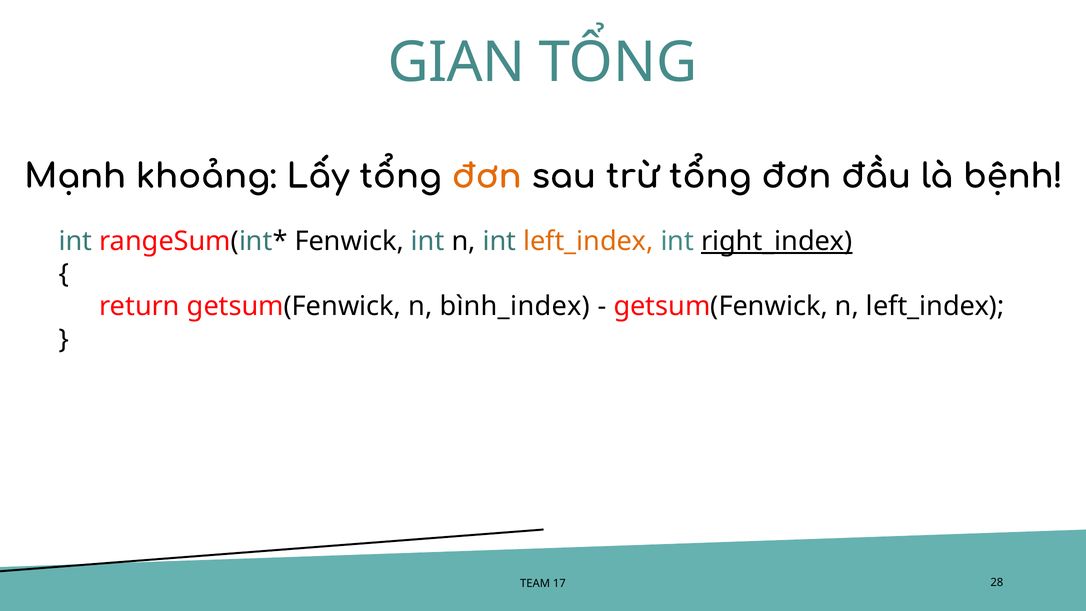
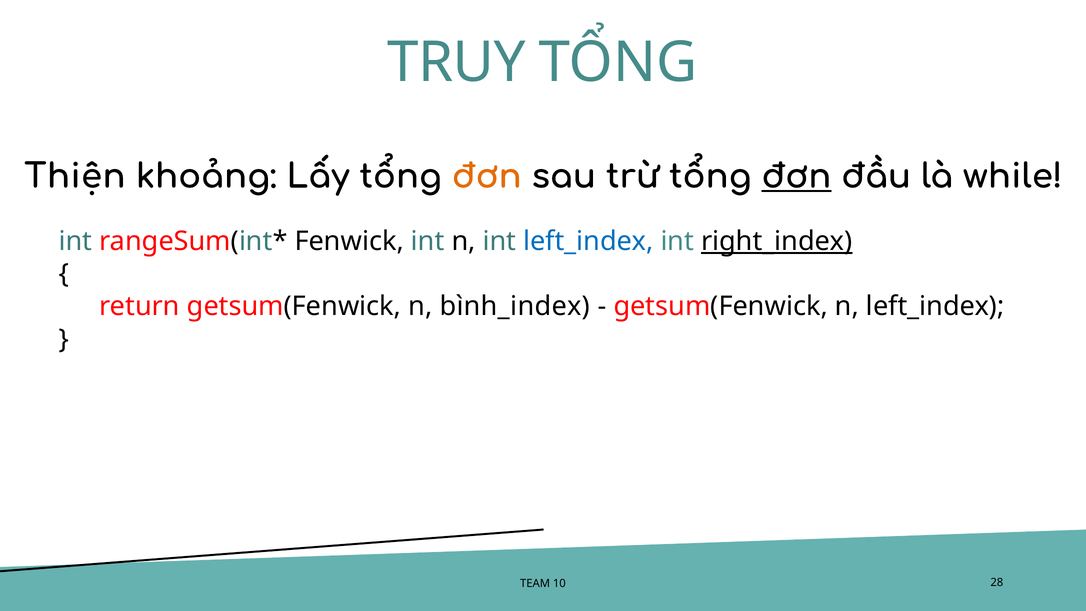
GIAN: GIAN -> TRUY
Mạnh: Mạnh -> Thiện
đơn at (796, 176) underline: none -> present
bệnh: bệnh -> while
left_index at (588, 241) colour: orange -> blue
17: 17 -> 10
